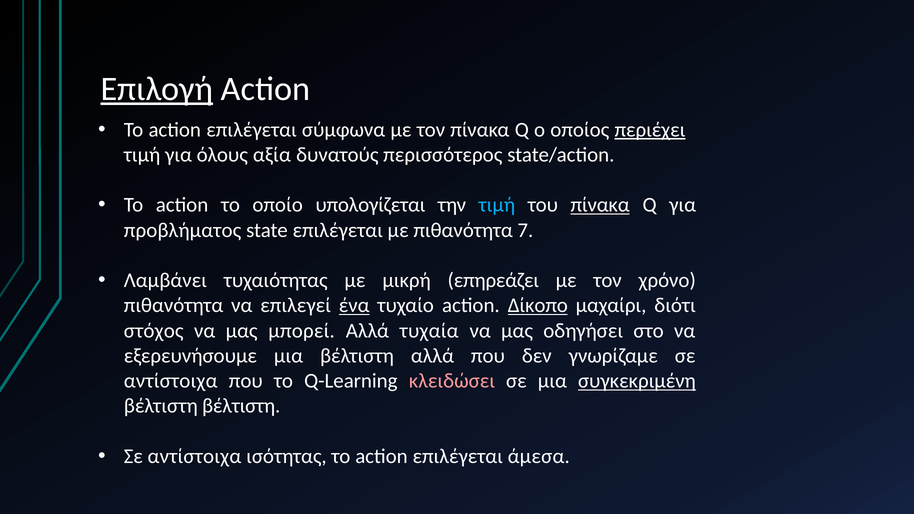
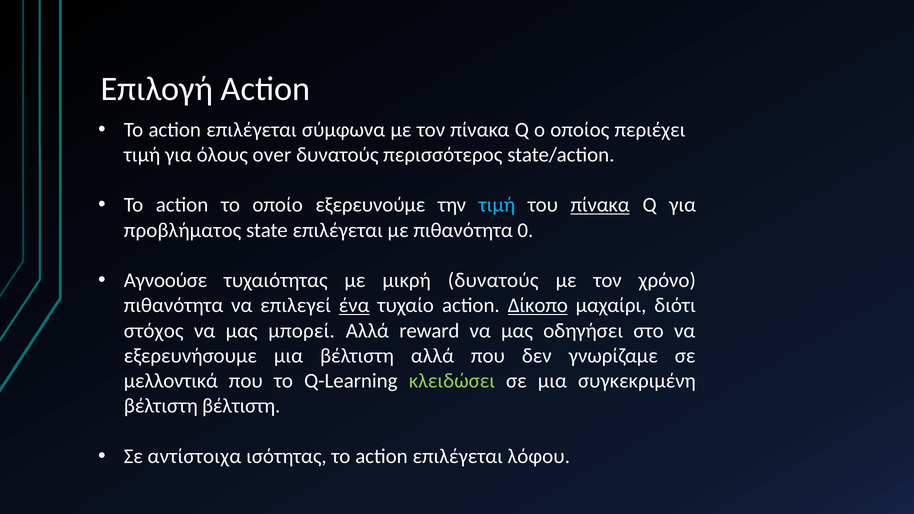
Επιλογή underline: present -> none
περιέχει underline: present -> none
αξία: αξία -> over
υπολογίζεται: υπολογίζεται -> εξερευνούμε
7: 7 -> 0
Λαμβάνει: Λαμβάνει -> Αγνοούσε
μικρή επηρεάζει: επηρεάζει -> δυνατούς
τυχαία: τυχαία -> reward
αντίστοιχα at (171, 381): αντίστοιχα -> μελλοντικά
κλειδώσει colour: pink -> light green
συγκεκριμένη underline: present -> none
άμεσα: άμεσα -> λόφου
